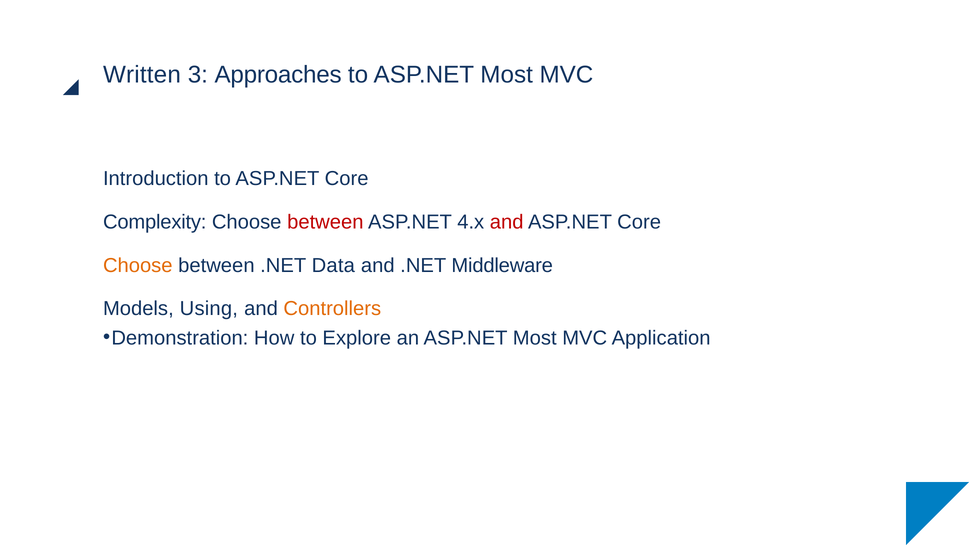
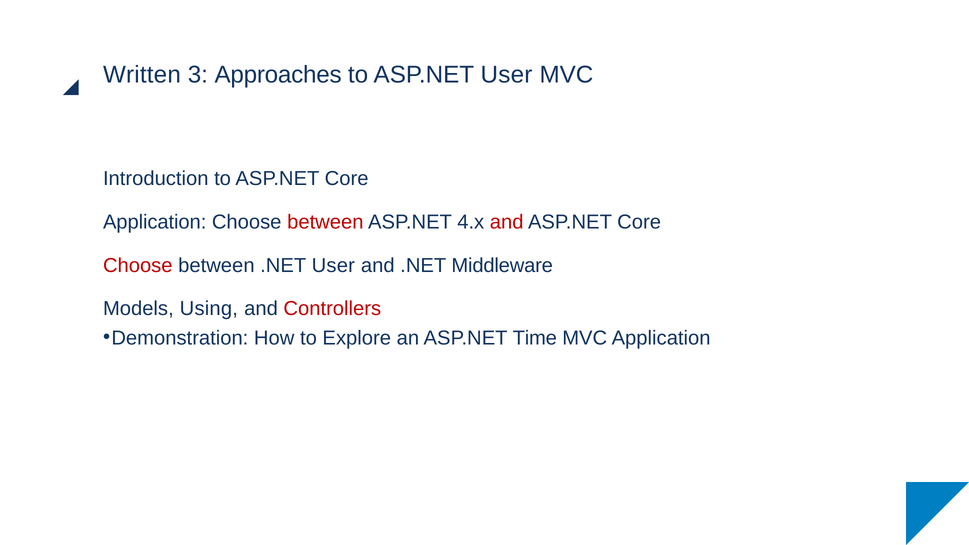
to ASP.NET Most: Most -> User
Complexity at (155, 222): Complexity -> Application
Choose at (138, 265) colour: orange -> red
.NET Data: Data -> User
Controllers colour: orange -> red
an ASP.NET Most: Most -> Time
